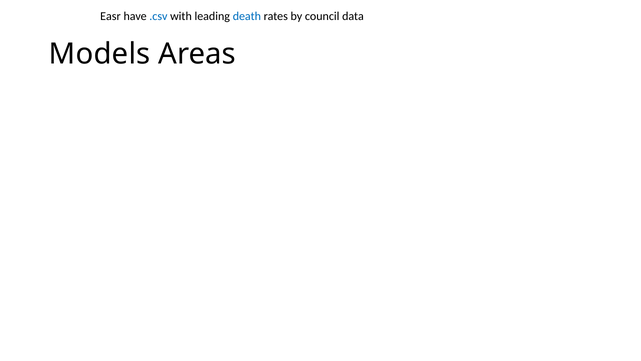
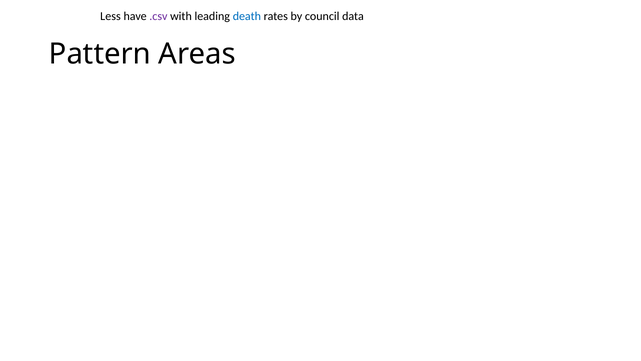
Easr: Easr -> Less
.csv colour: blue -> purple
Models: Models -> Pattern
